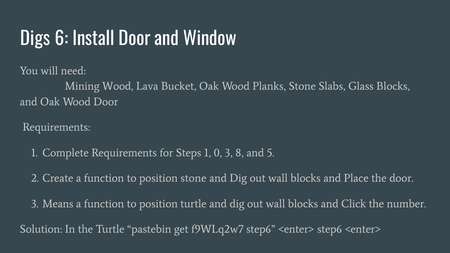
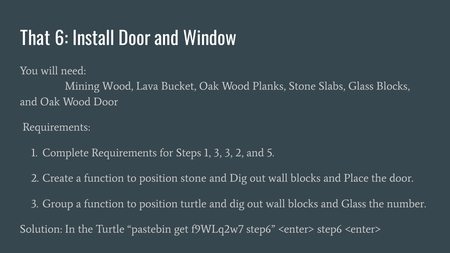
Digs: Digs -> That
1 0: 0 -> 3
3 8: 8 -> 2
Means: Means -> Group
and Click: Click -> Glass
